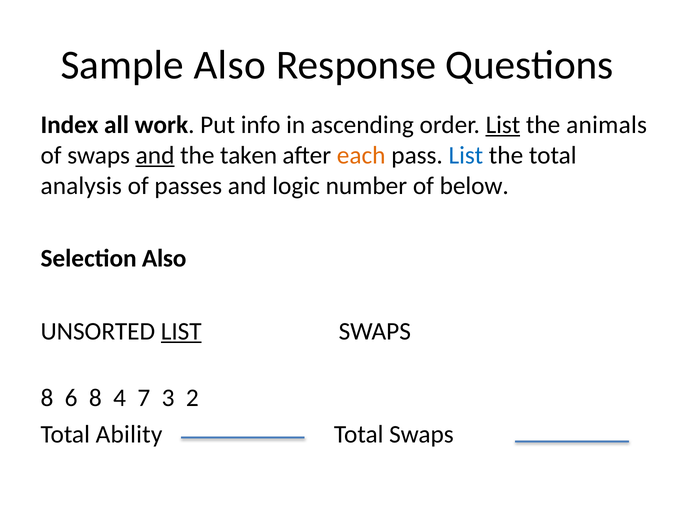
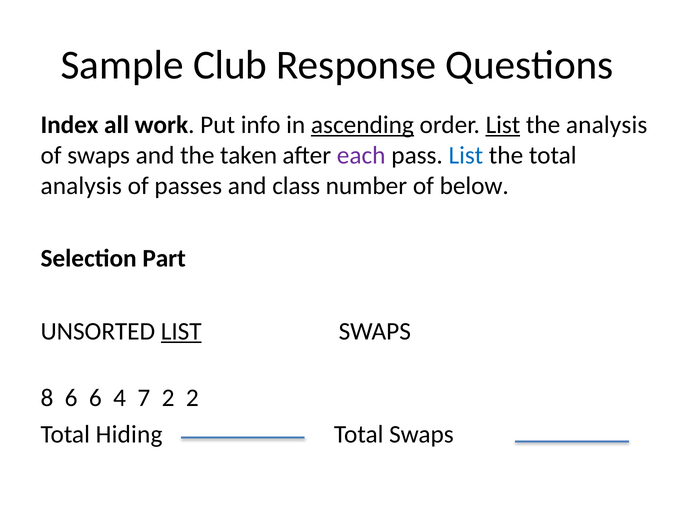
Sample Also: Also -> Club
ascending underline: none -> present
the animals: animals -> analysis
and at (155, 155) underline: present -> none
each colour: orange -> purple
logic: logic -> class
Selection Also: Also -> Part
6 8: 8 -> 6
7 3: 3 -> 2
Ability: Ability -> Hiding
